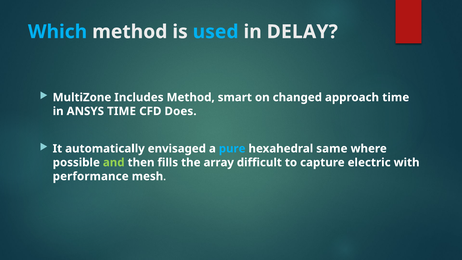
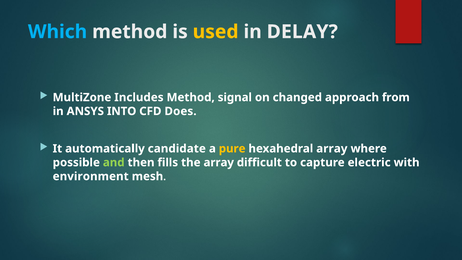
used colour: light blue -> yellow
smart: smart -> signal
approach time: time -> from
ANSYS TIME: TIME -> INTO
envisaged: envisaged -> candidate
pure colour: light blue -> yellow
hexahedral same: same -> array
performance: performance -> environment
